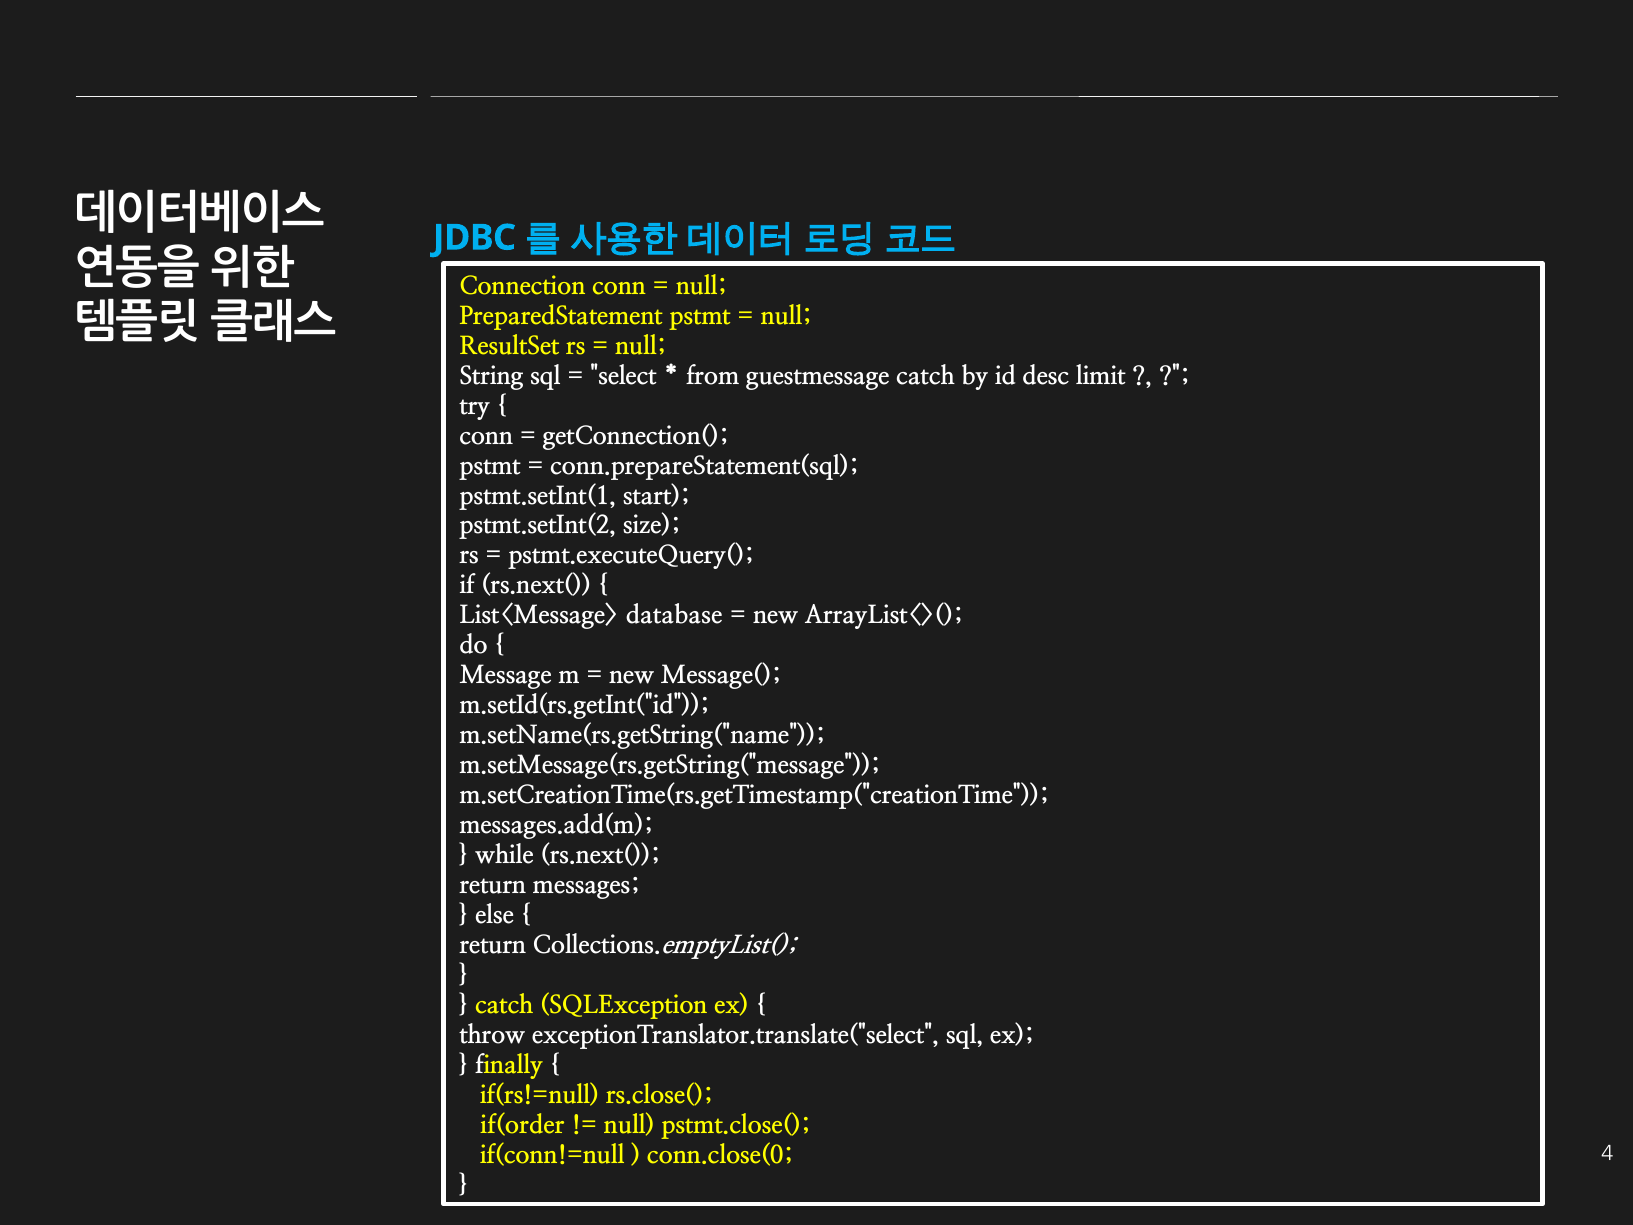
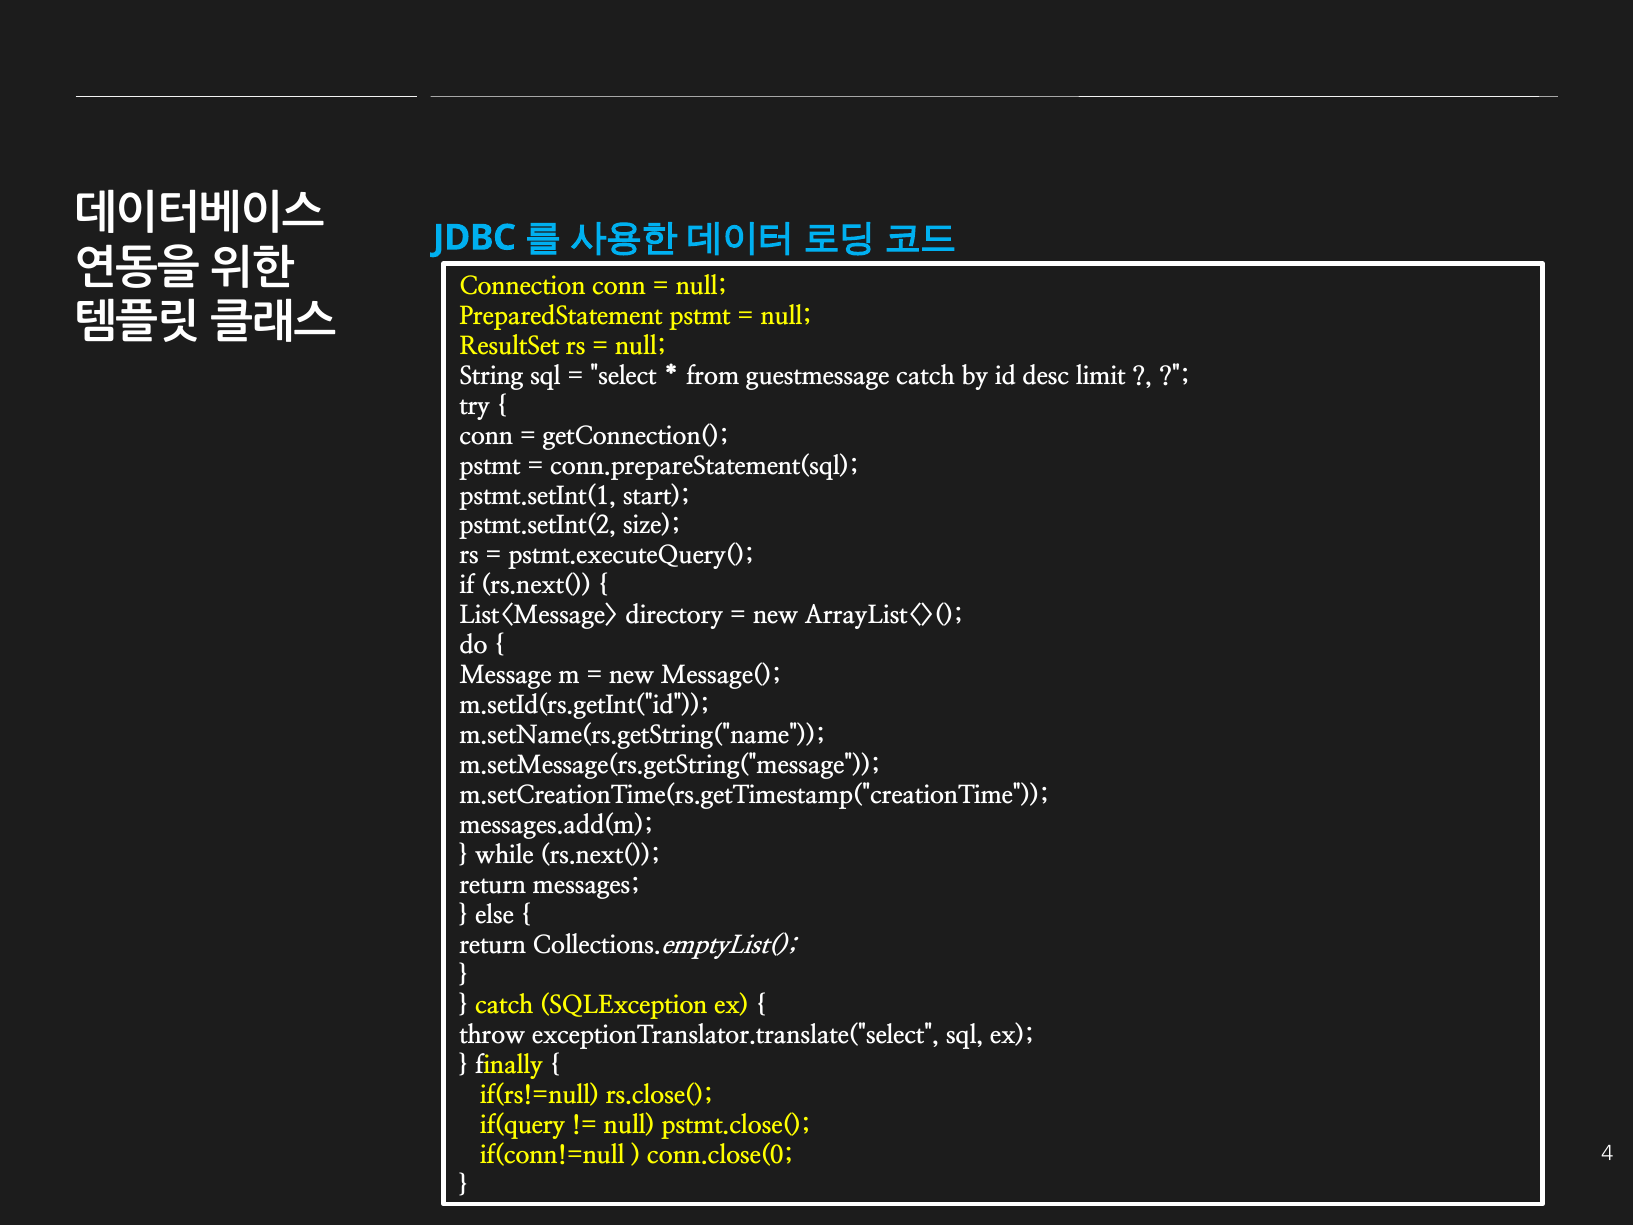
database: database -> directory
if(order: if(order -> if(query
